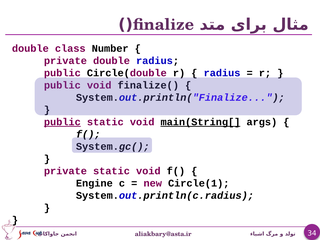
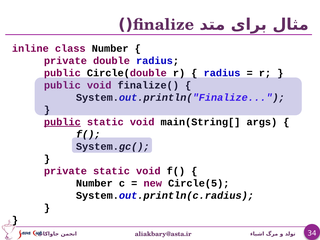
double at (30, 48): double -> inline
main(String[ underline: present -> none
Engine at (94, 183): Engine -> Number
Circle(1: Circle(1 -> Circle(5
